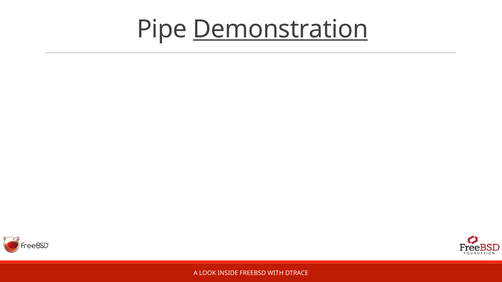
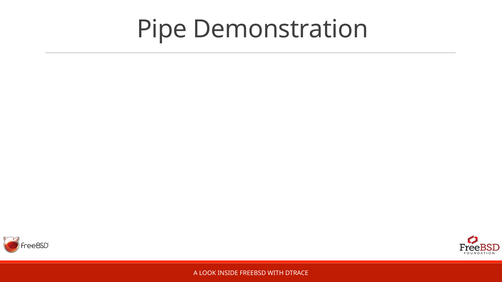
Demonstration underline: present -> none
